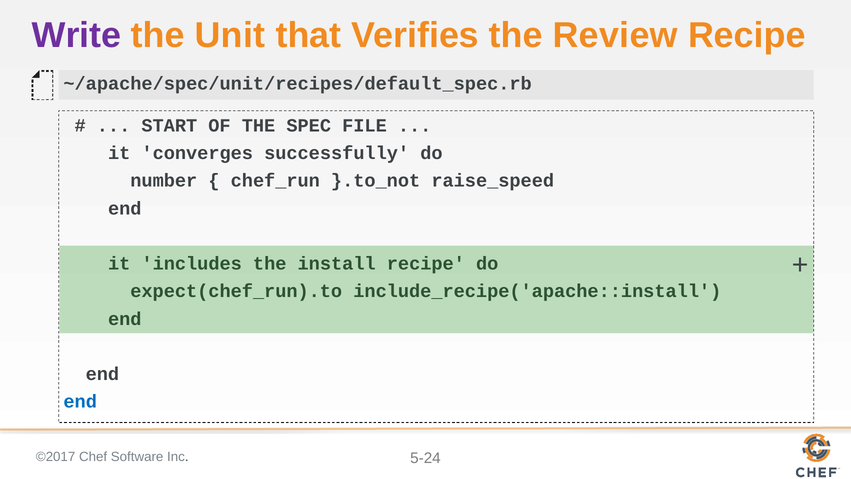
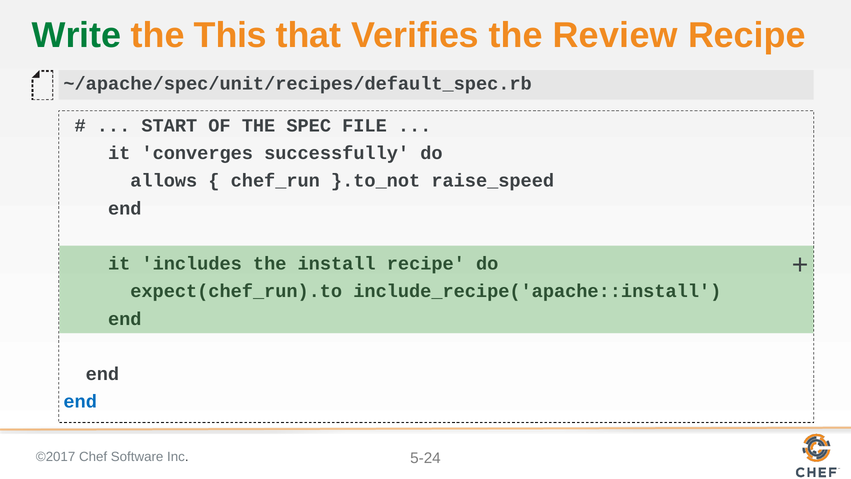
Write colour: purple -> green
Unit: Unit -> This
number: number -> allows
